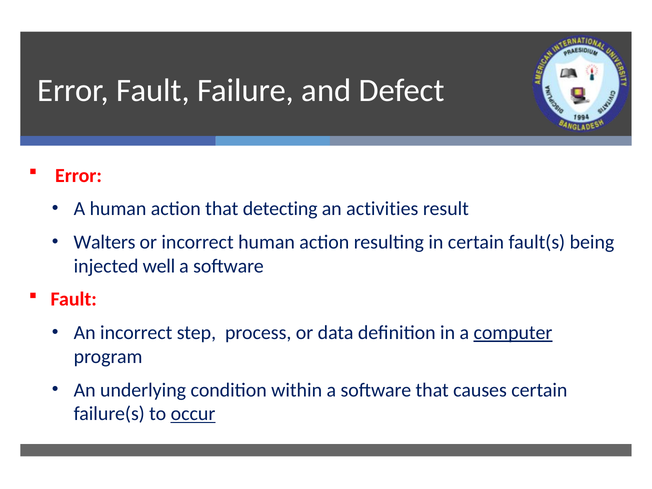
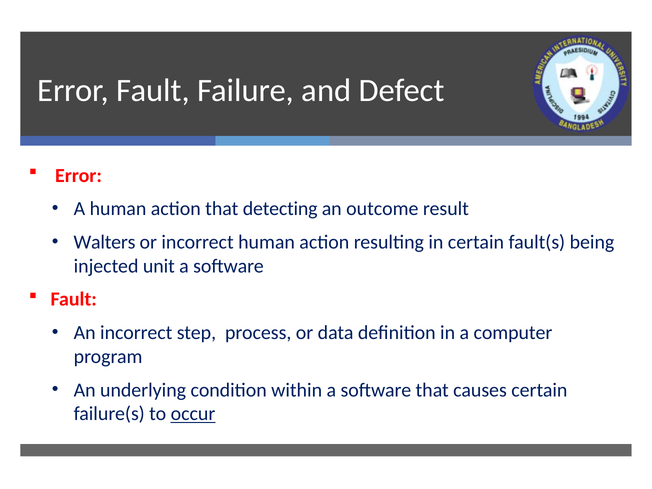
activities: activities -> outcome
well: well -> unit
computer underline: present -> none
